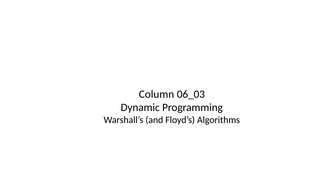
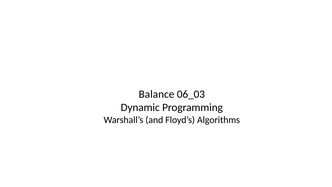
Column: Column -> Balance
